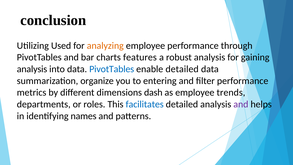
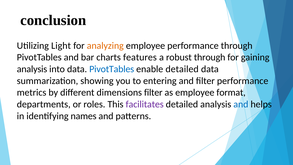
Used: Used -> Light
robust analysis: analysis -> through
organize: organize -> showing
dimensions dash: dash -> filter
trends: trends -> format
facilitates colour: blue -> purple
and at (241, 104) colour: purple -> blue
